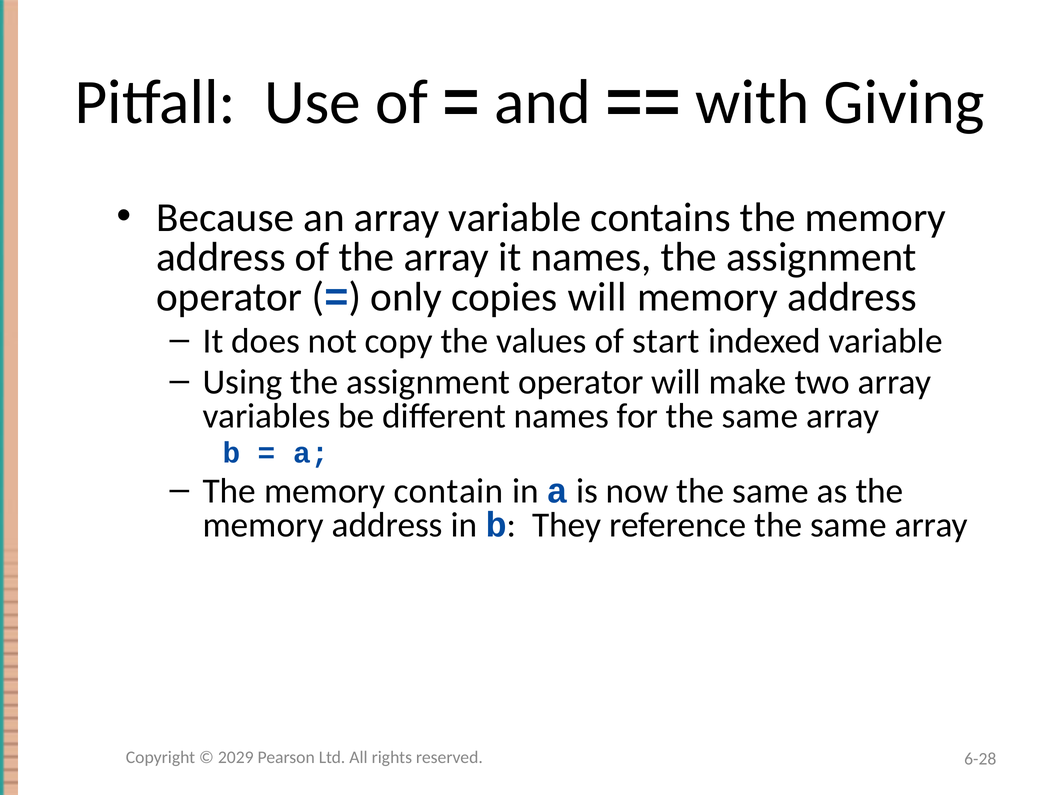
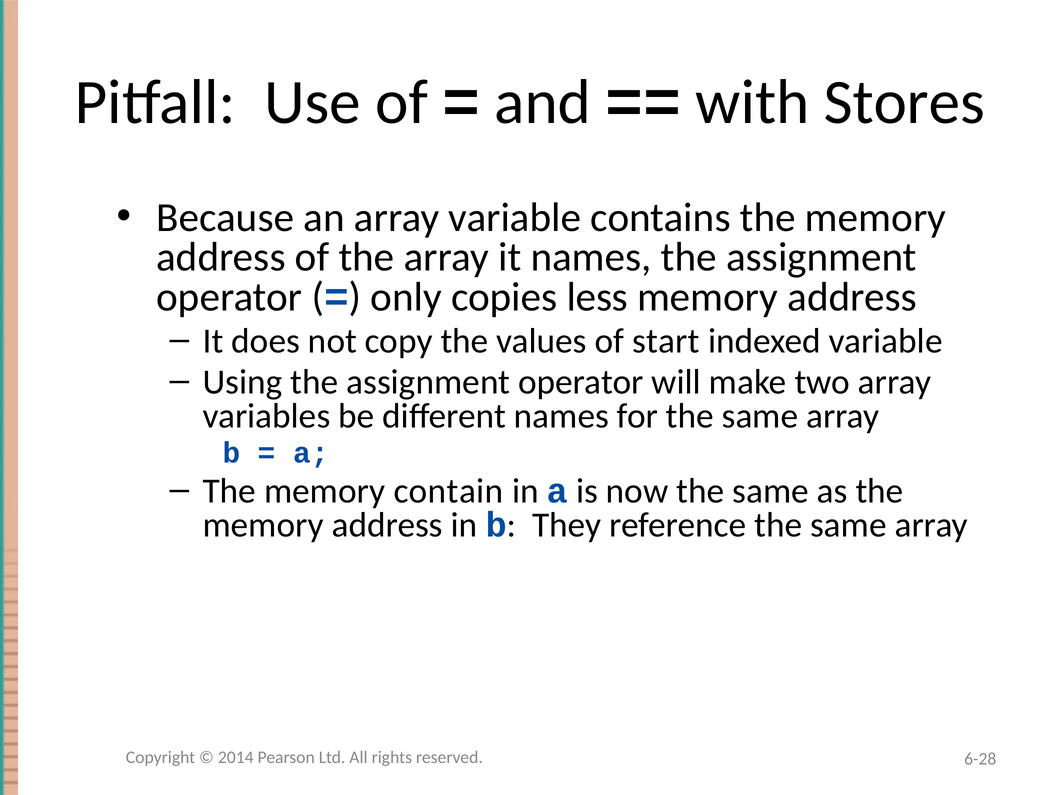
Giving: Giving -> Stores
copies will: will -> less
2029: 2029 -> 2014
